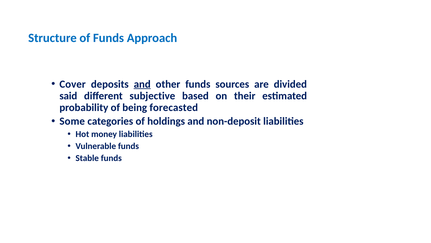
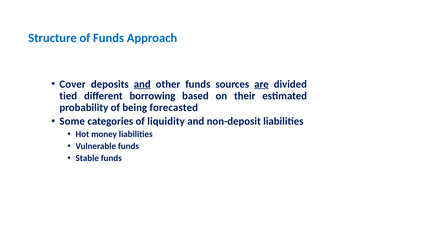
are underline: none -> present
said: said -> tied
subjective: subjective -> borrowing
holdings: holdings -> liquidity
